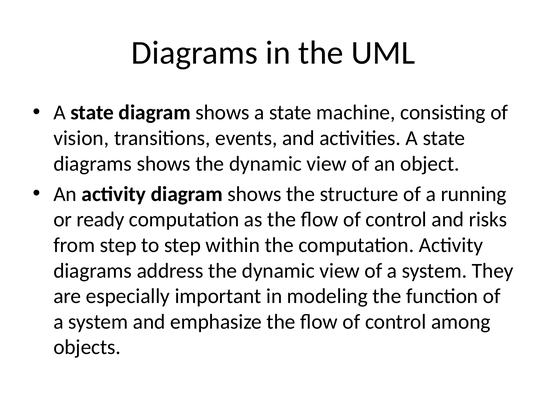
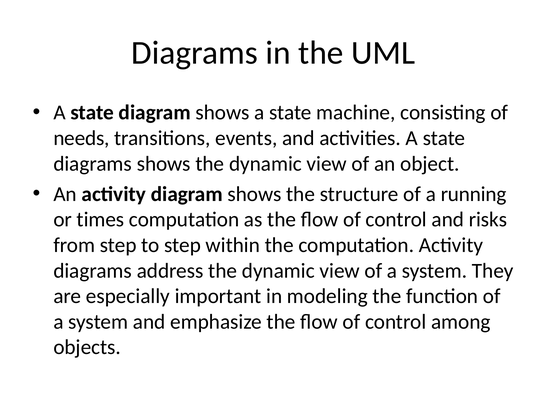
vision: vision -> needs
ready: ready -> times
